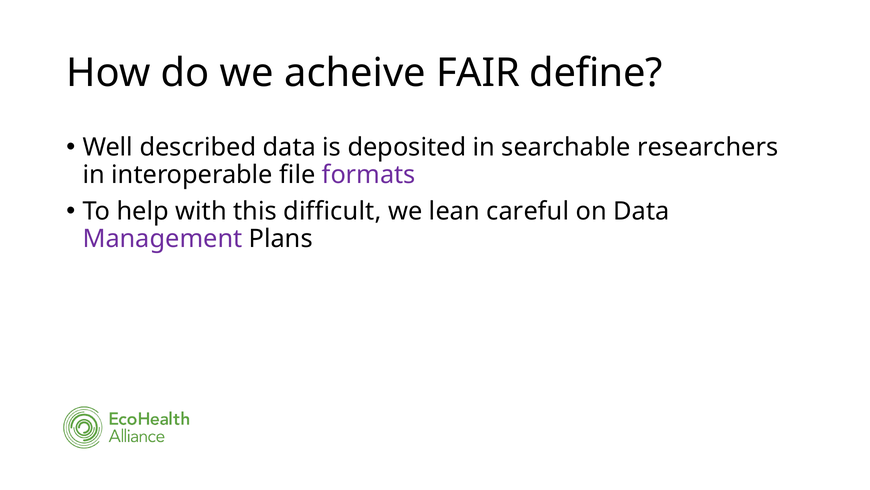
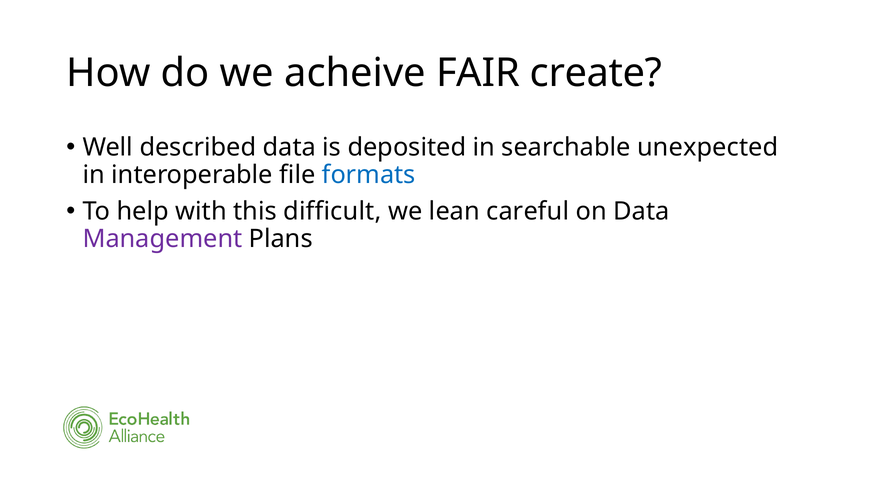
define: define -> create
researchers: researchers -> unexpected
formats colour: purple -> blue
